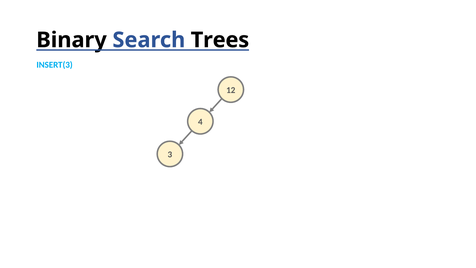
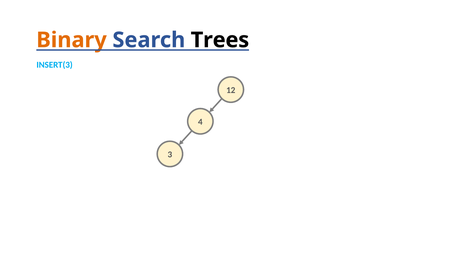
Binary colour: black -> orange
